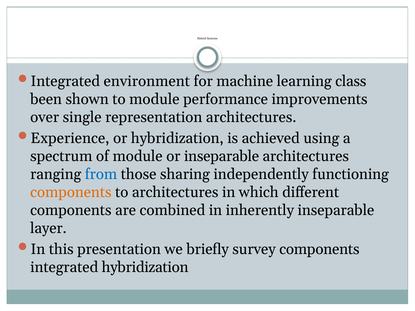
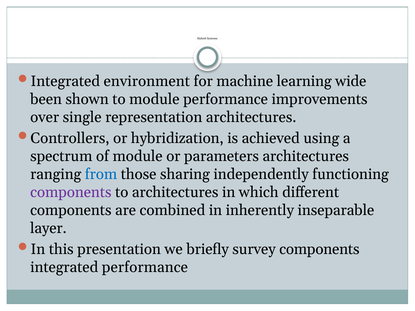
class: class -> wide
Experience: Experience -> Controllers
or inseparable: inseparable -> parameters
components at (71, 192) colour: orange -> purple
integrated hybridization: hybridization -> performance
